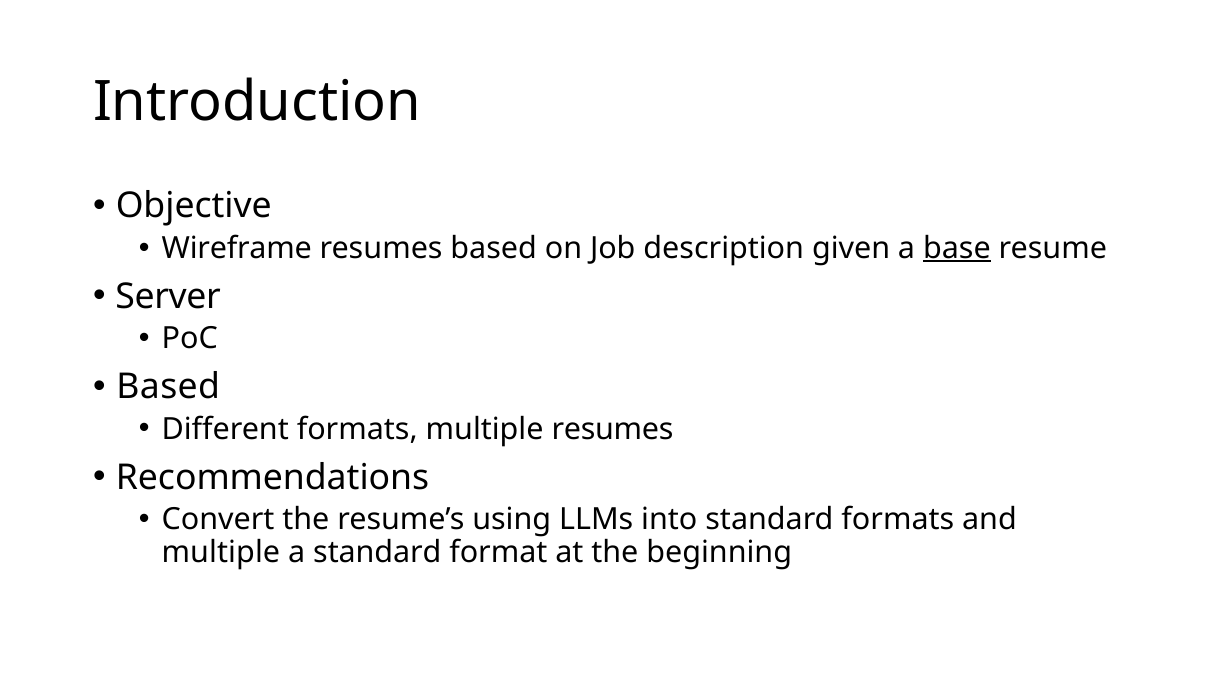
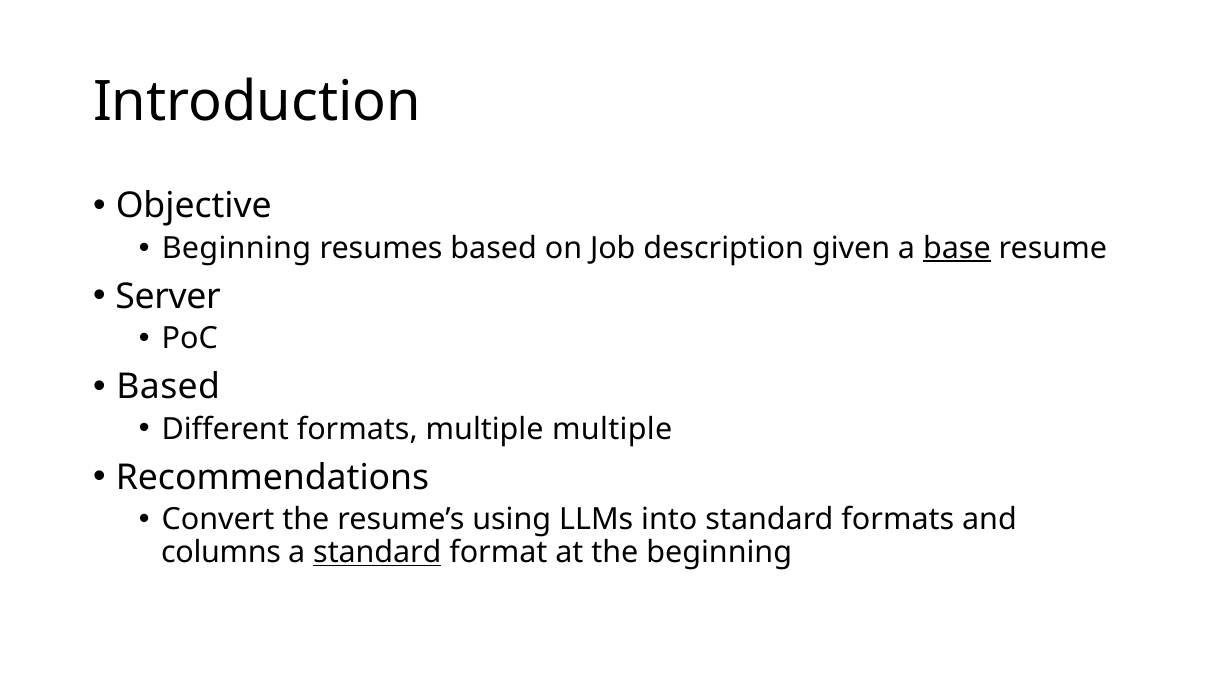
Wireframe at (237, 248): Wireframe -> Beginning
multiple resumes: resumes -> multiple
multiple at (221, 553): multiple -> columns
standard at (377, 553) underline: none -> present
